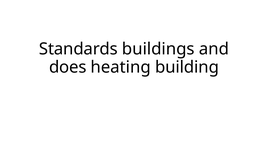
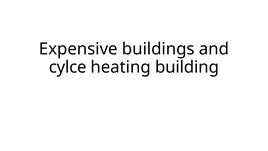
Standards: Standards -> Expensive
does: does -> cylce
